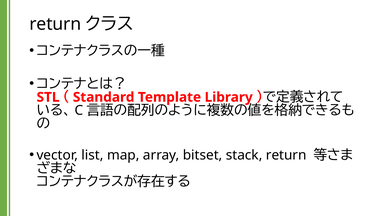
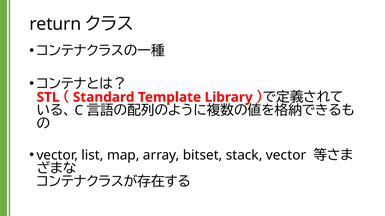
stack return: return -> vector
